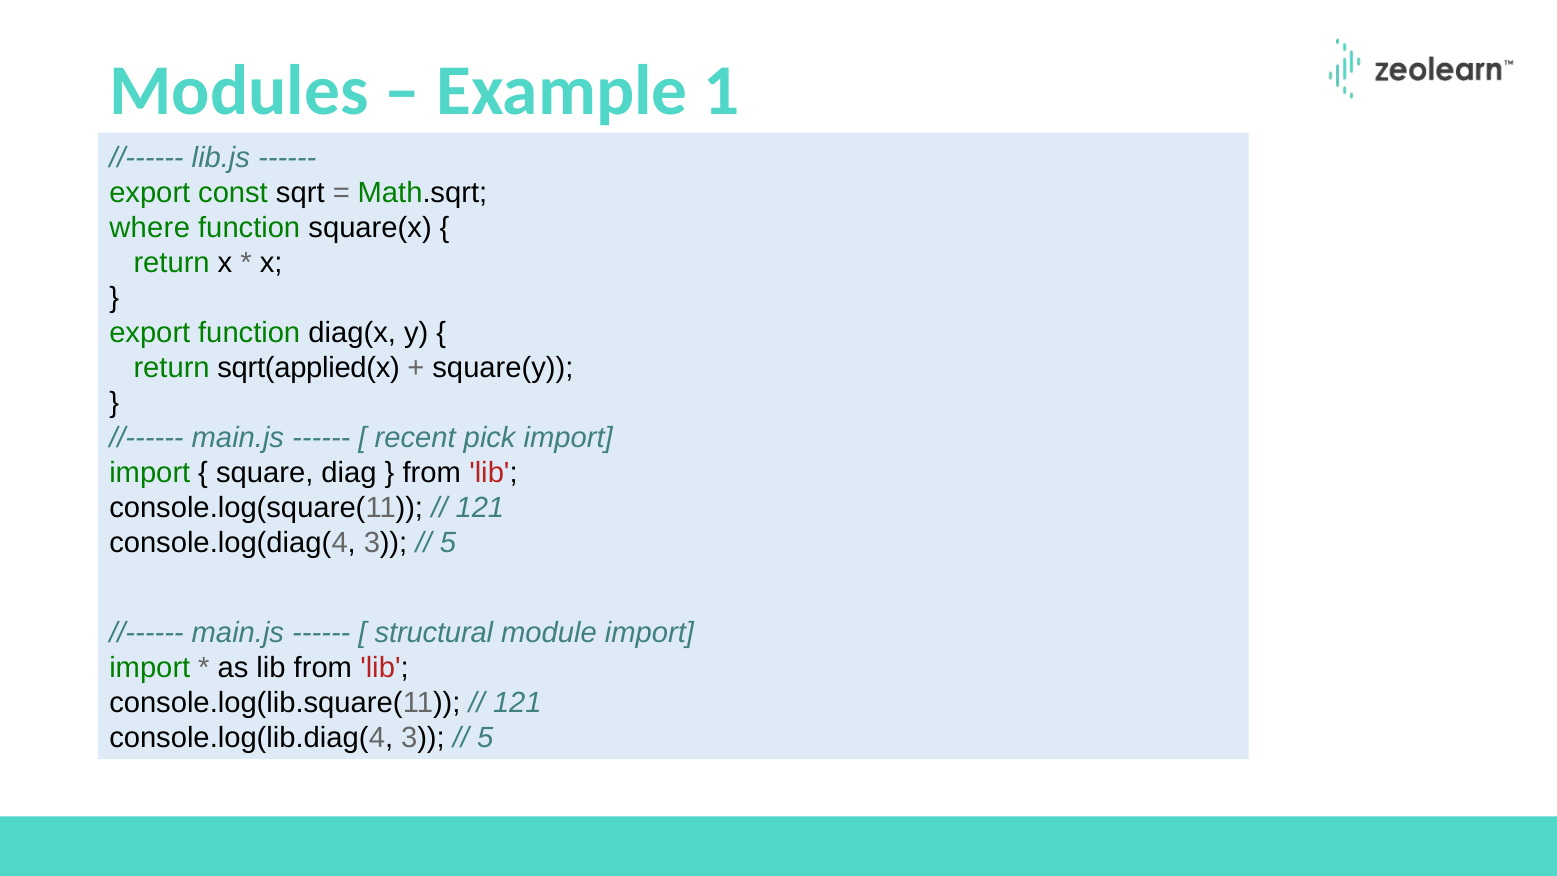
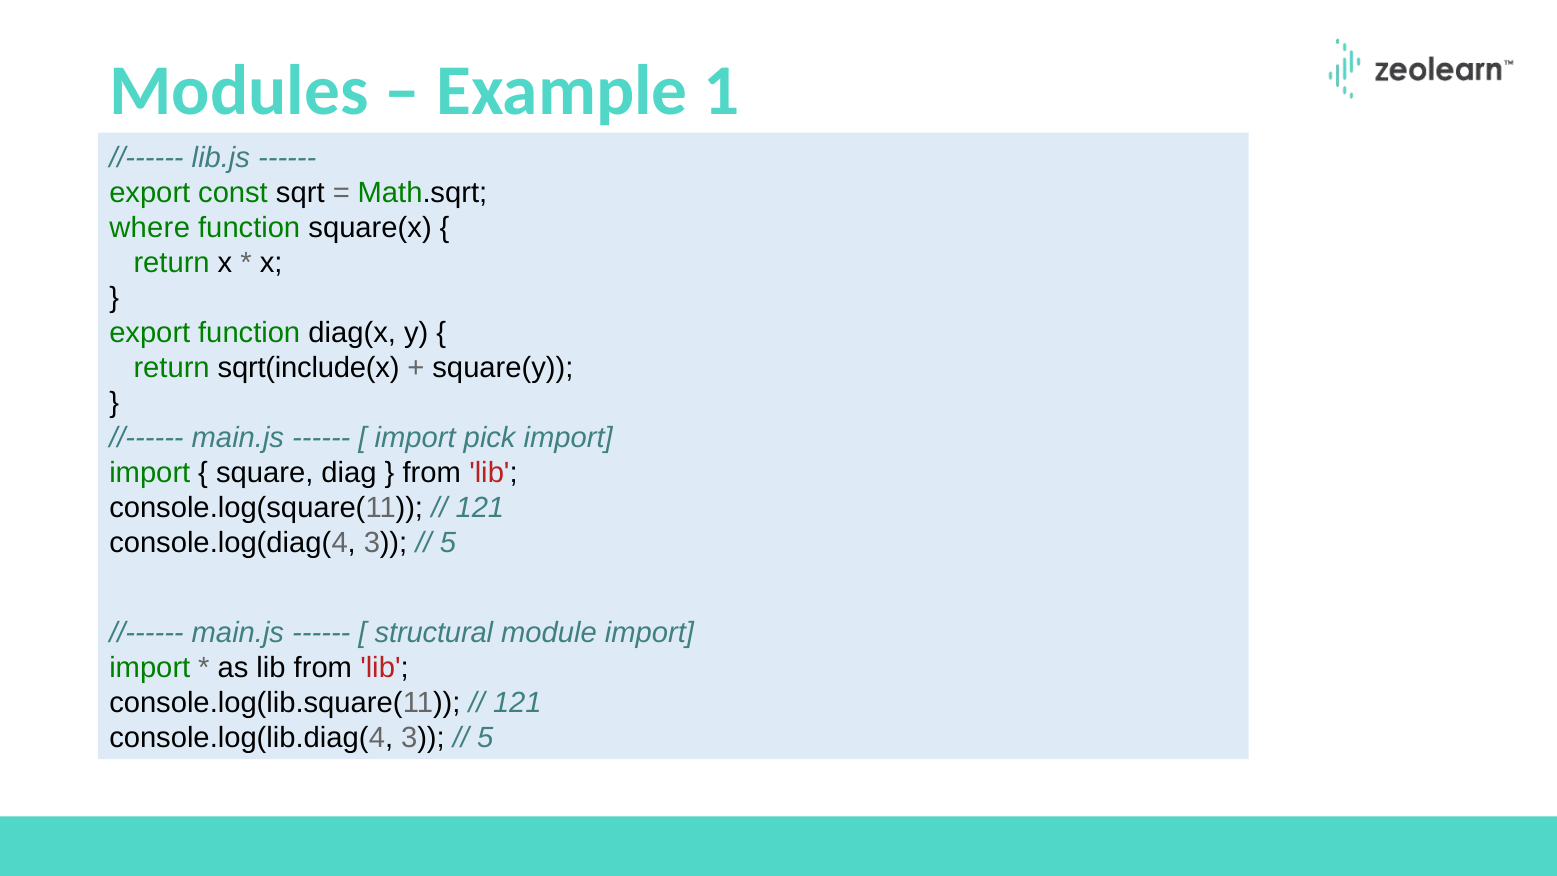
sqrt(applied(x: sqrt(applied(x -> sqrt(include(x
recent at (415, 438): recent -> import
